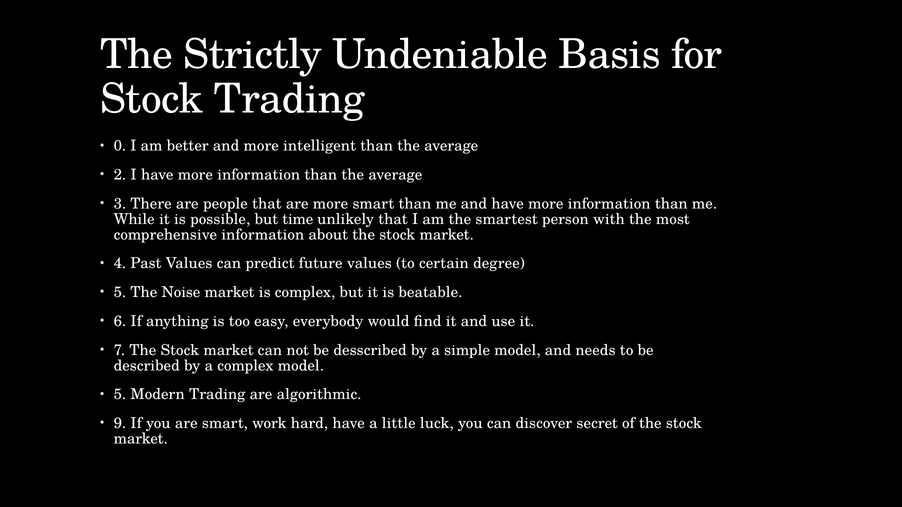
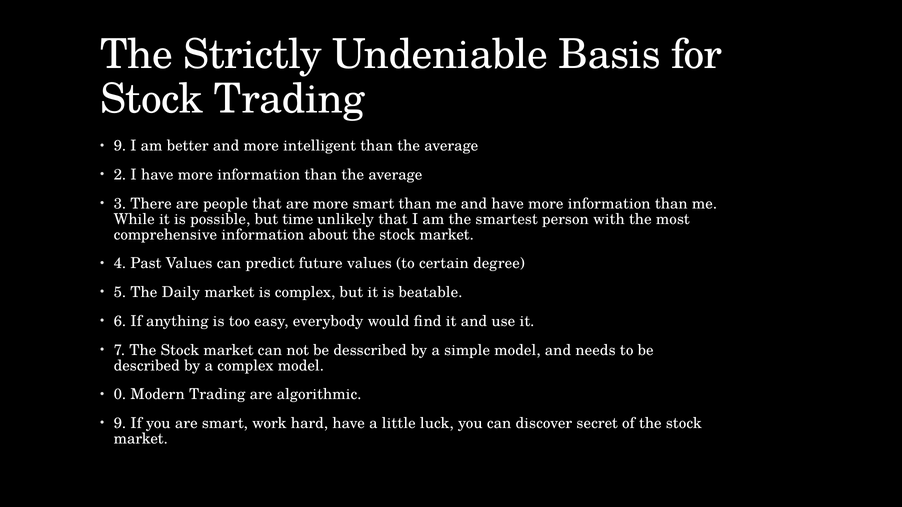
0 at (120, 146): 0 -> 9
Noise: Noise -> Daily
5 at (120, 395): 5 -> 0
